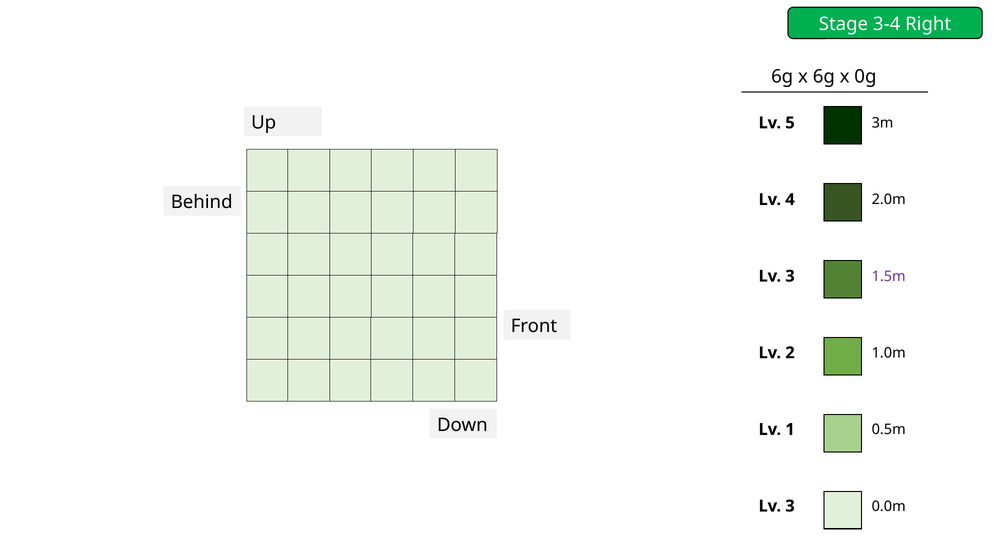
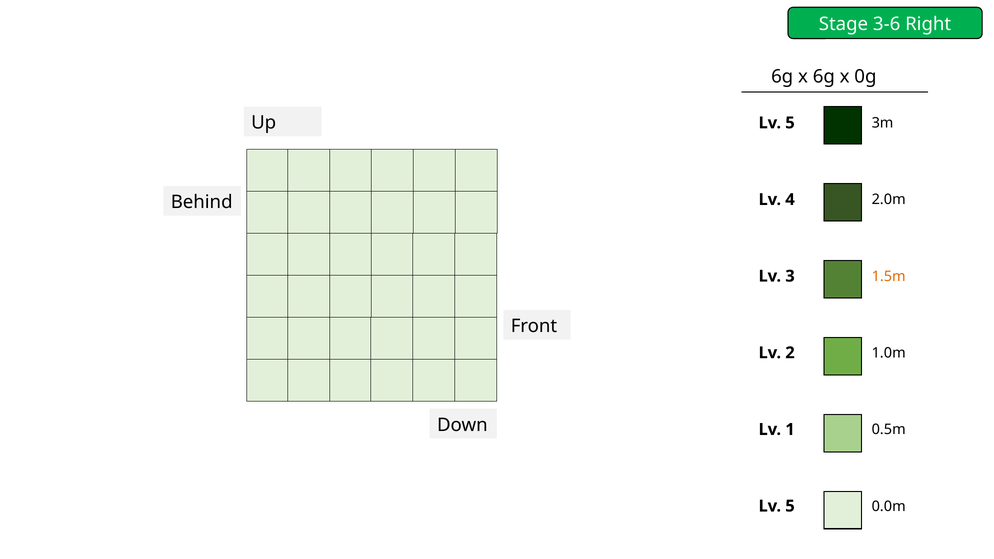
3-4: 3-4 -> 3-6
1.5m colour: purple -> orange
3 at (790, 506): 3 -> 5
